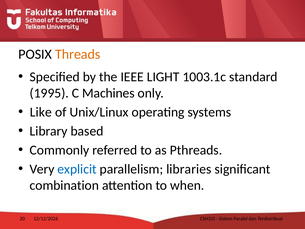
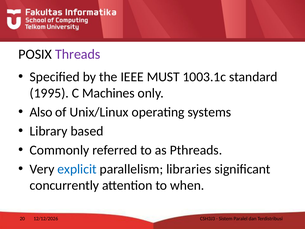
Threads colour: orange -> purple
LIGHT: LIGHT -> MUST
Like: Like -> Also
combination: combination -> concurrently
